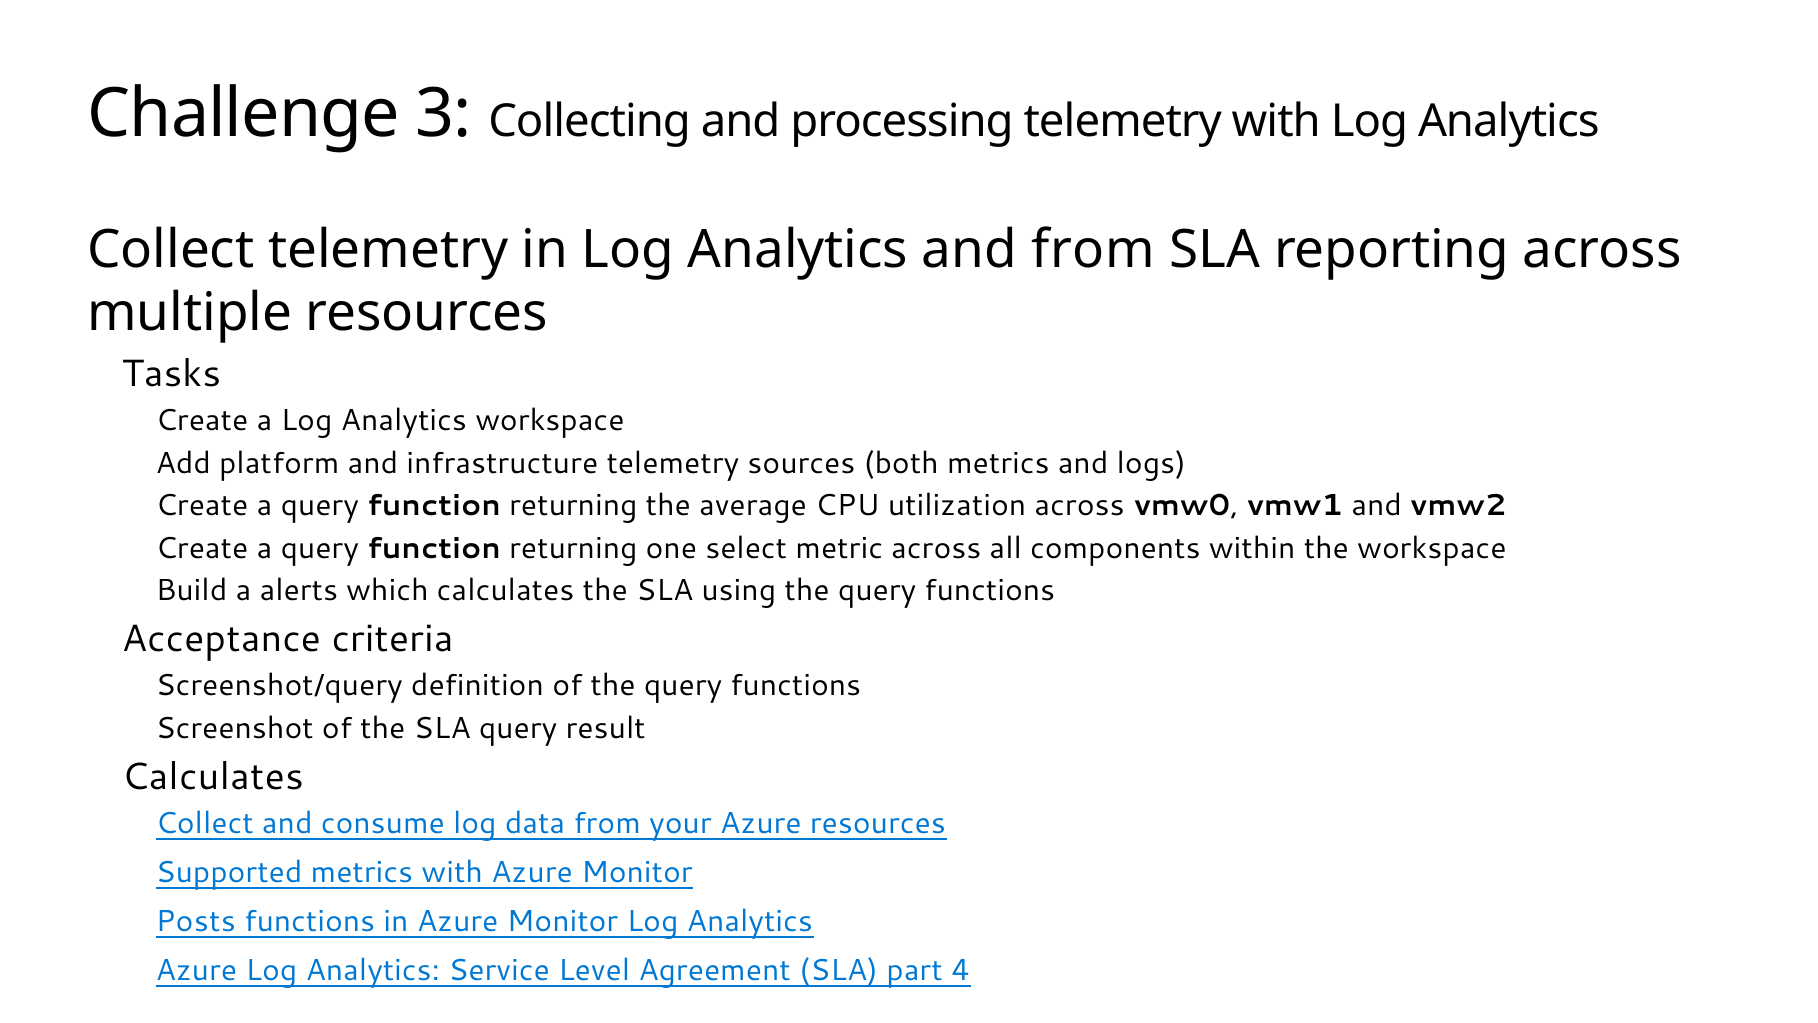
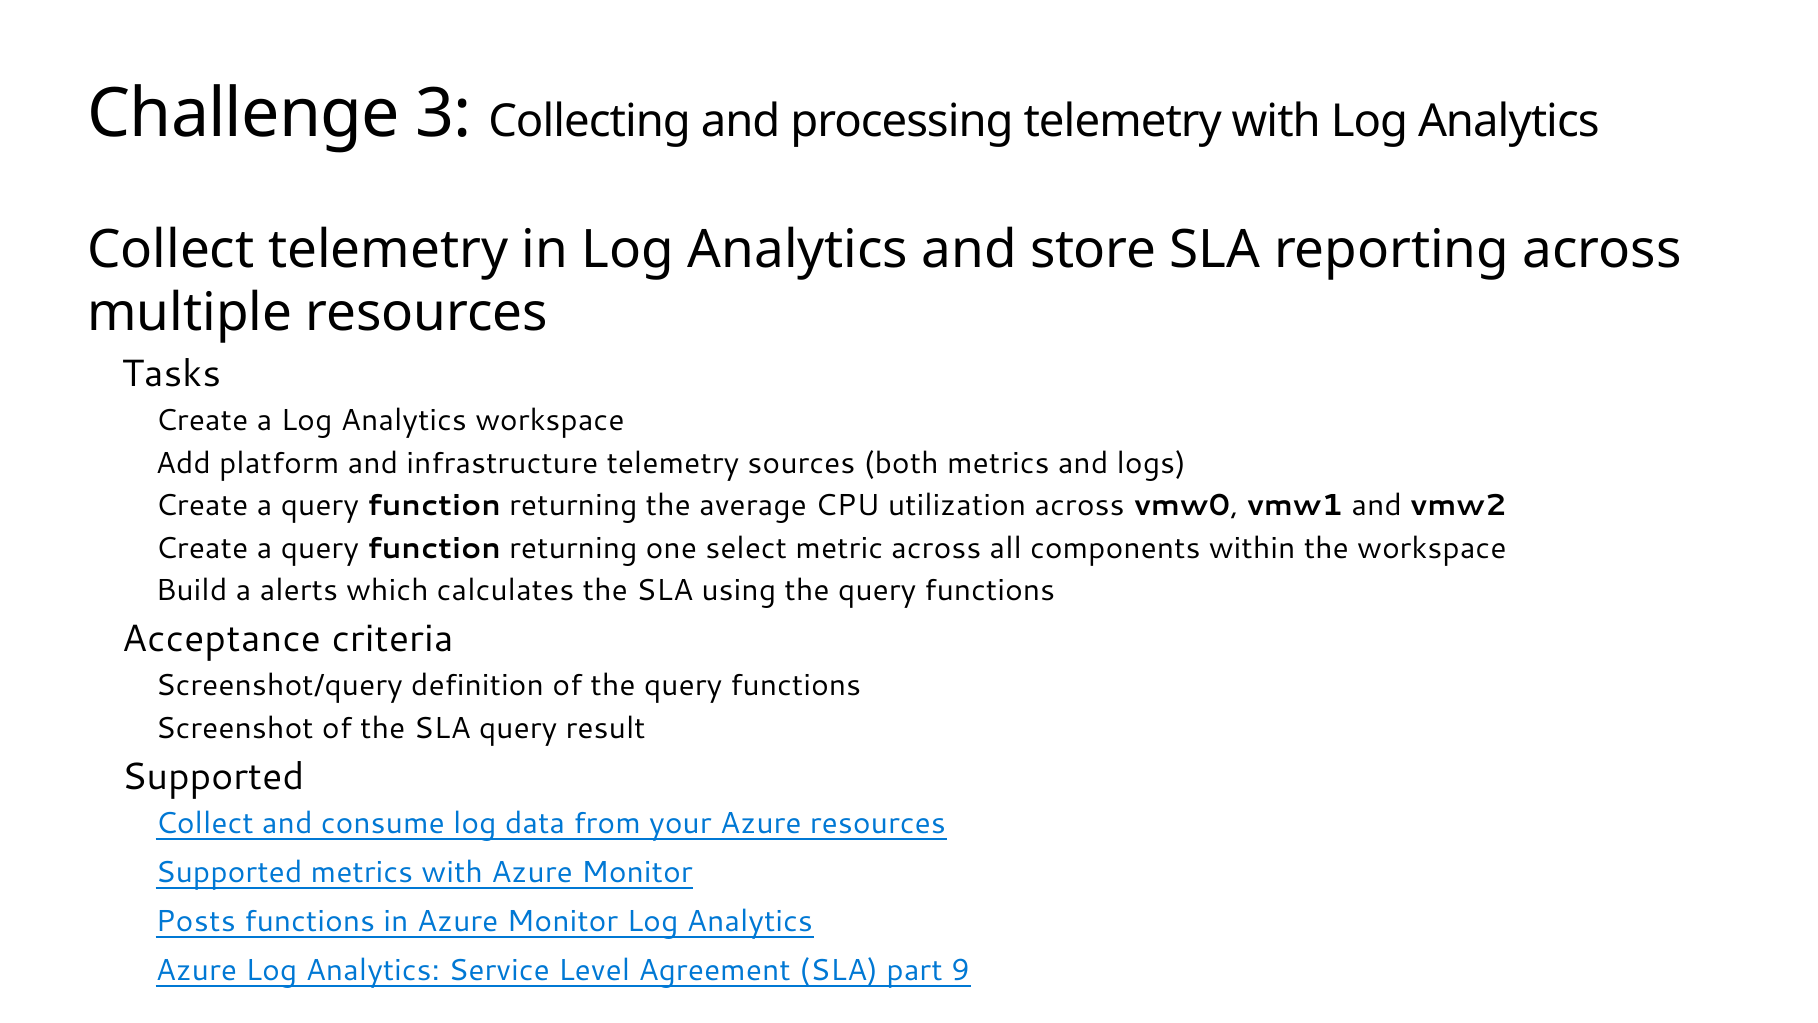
and from: from -> store
Calculates at (213, 777): Calculates -> Supported
4: 4 -> 9
